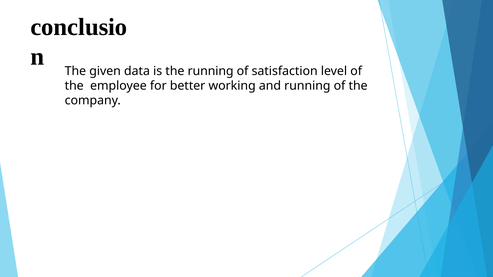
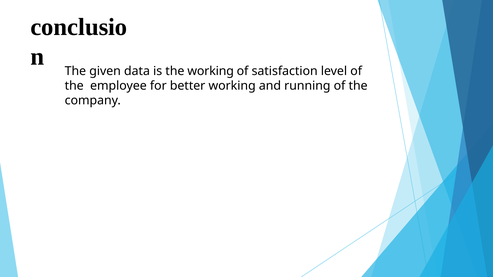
the running: running -> working
